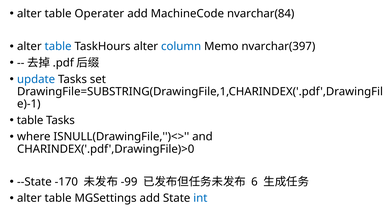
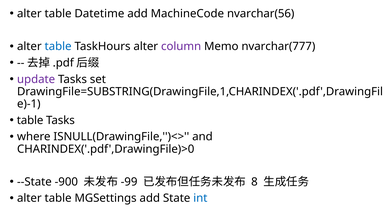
Operater: Operater -> Datetime
nvarchar(84: nvarchar(84 -> nvarchar(56
column colour: blue -> purple
nvarchar(397: nvarchar(397 -> nvarchar(777
update colour: blue -> purple
-170: -170 -> -900
6: 6 -> 8
